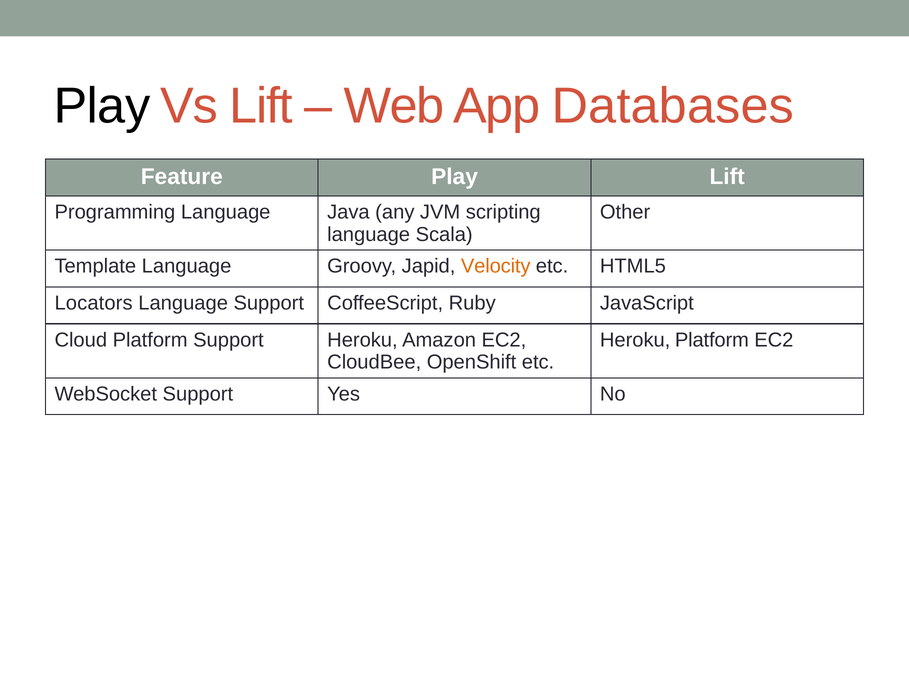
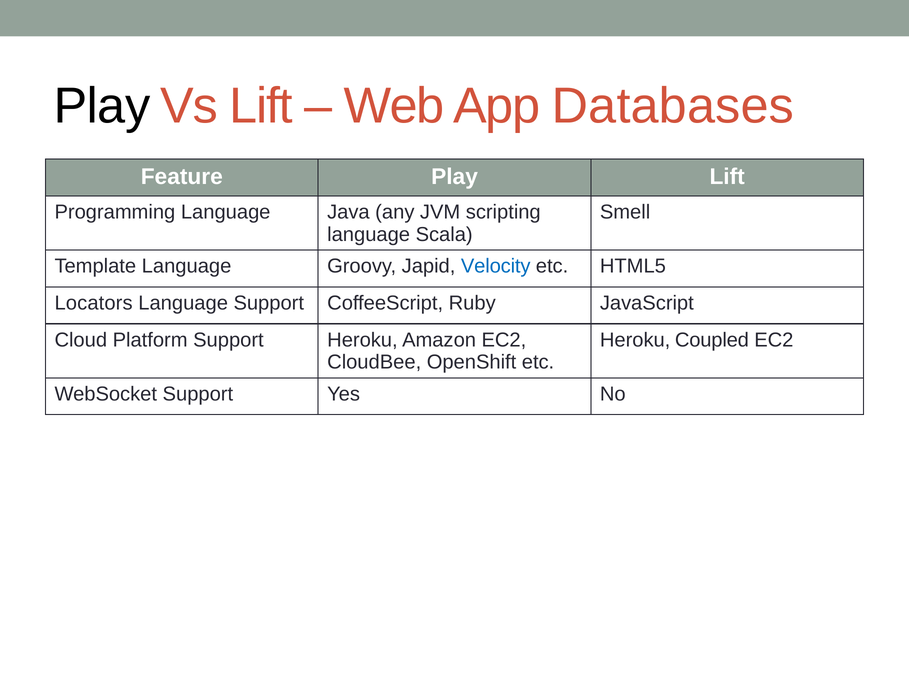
Other: Other -> Smell
Velocity colour: orange -> blue
Heroku Platform: Platform -> Coupled
